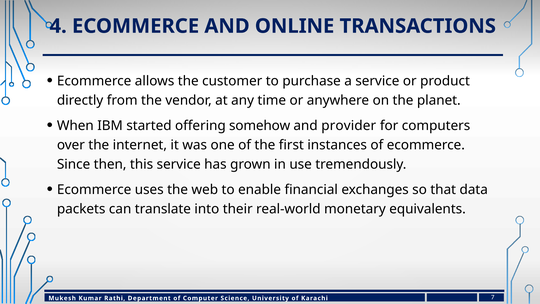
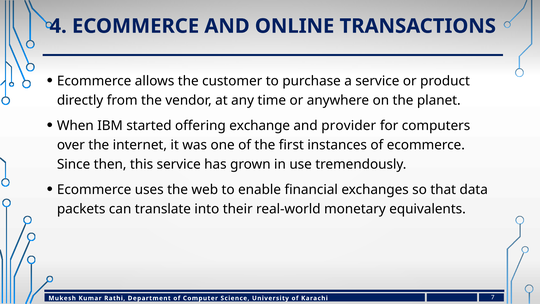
somehow: somehow -> exchange
